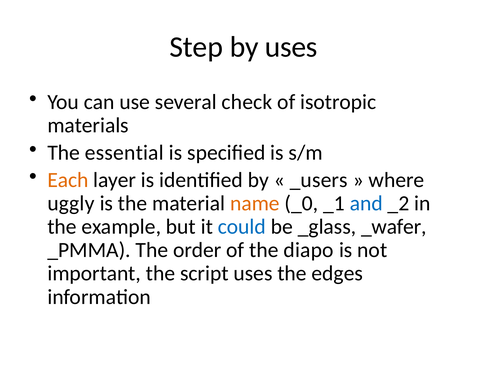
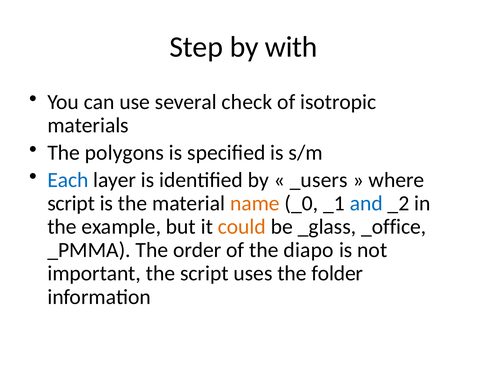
by uses: uses -> with
essential: essential -> polygons
Each colour: orange -> blue
uggly at (71, 203): uggly -> script
could colour: blue -> orange
_wafer: _wafer -> _office
edges: edges -> folder
